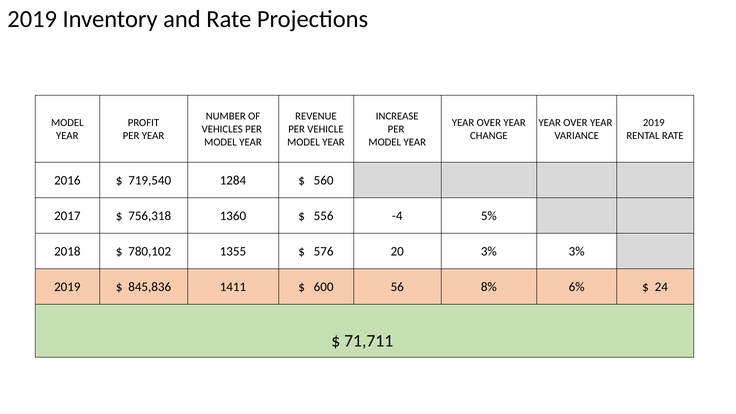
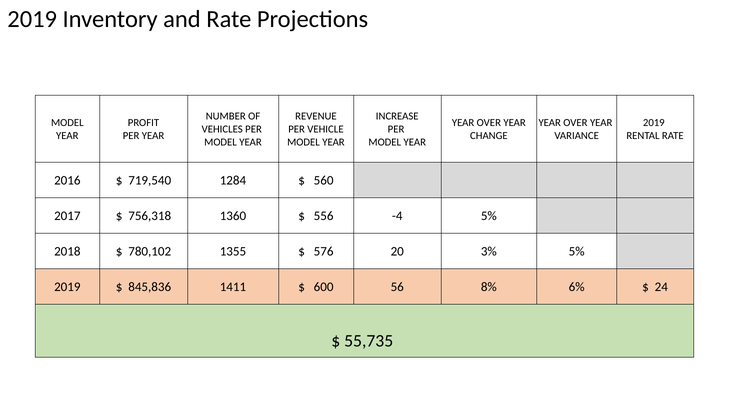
3% 3%: 3% -> 5%
71,711: 71,711 -> 55,735
